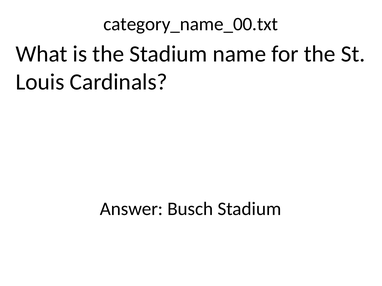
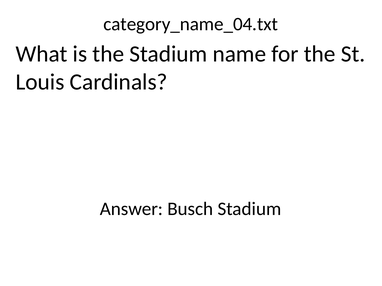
category_name_00.txt: category_name_00.txt -> category_name_04.txt
